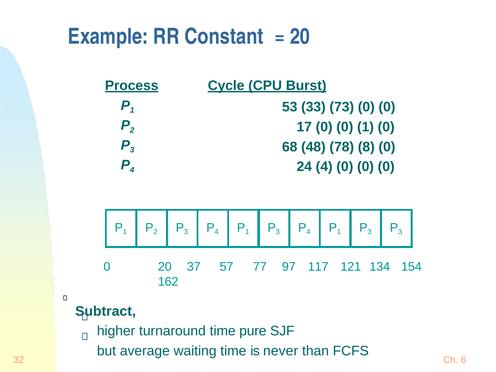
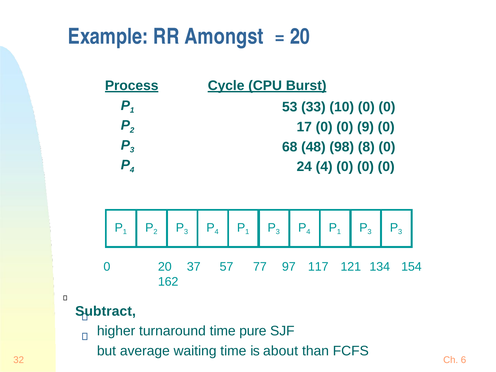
Constant: Constant -> Amongst
73: 73 -> 10
0 1: 1 -> 9
78: 78 -> 98
never: never -> about
